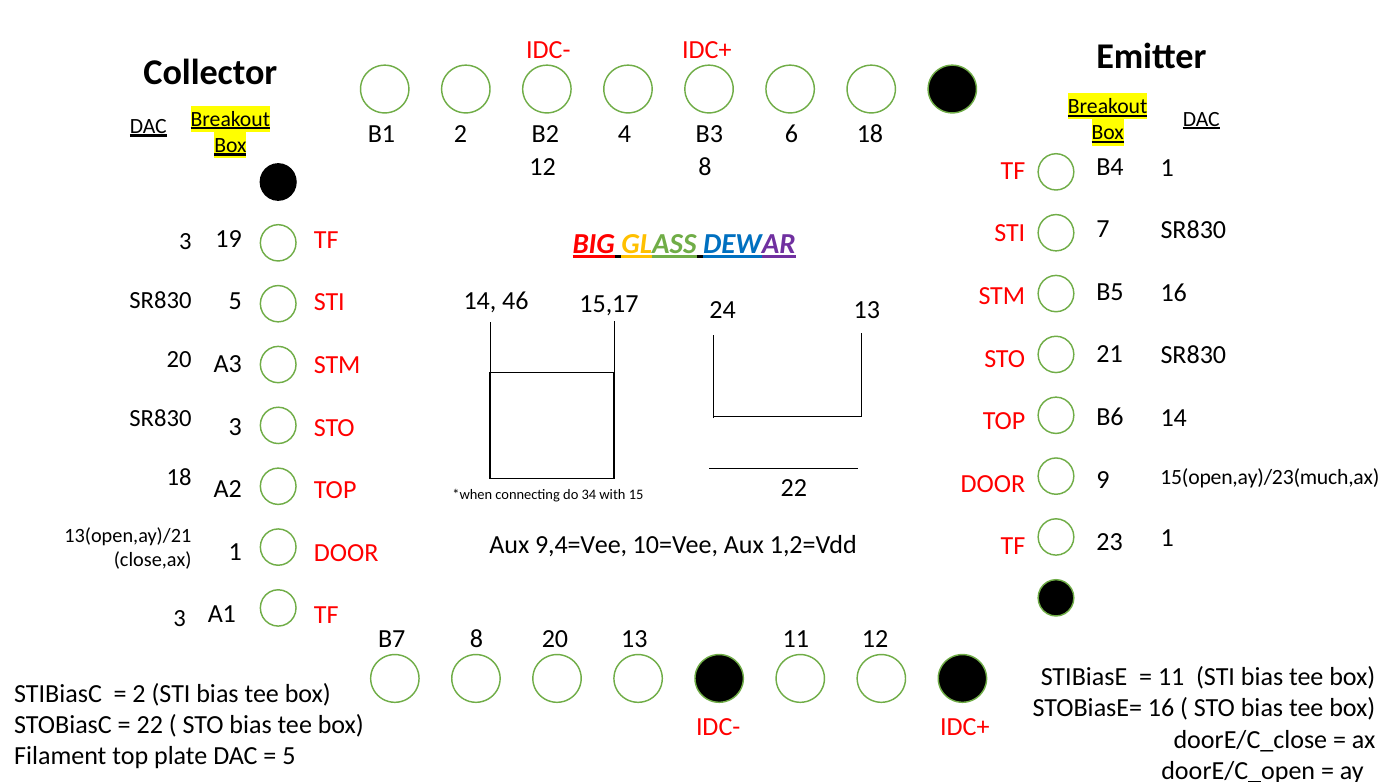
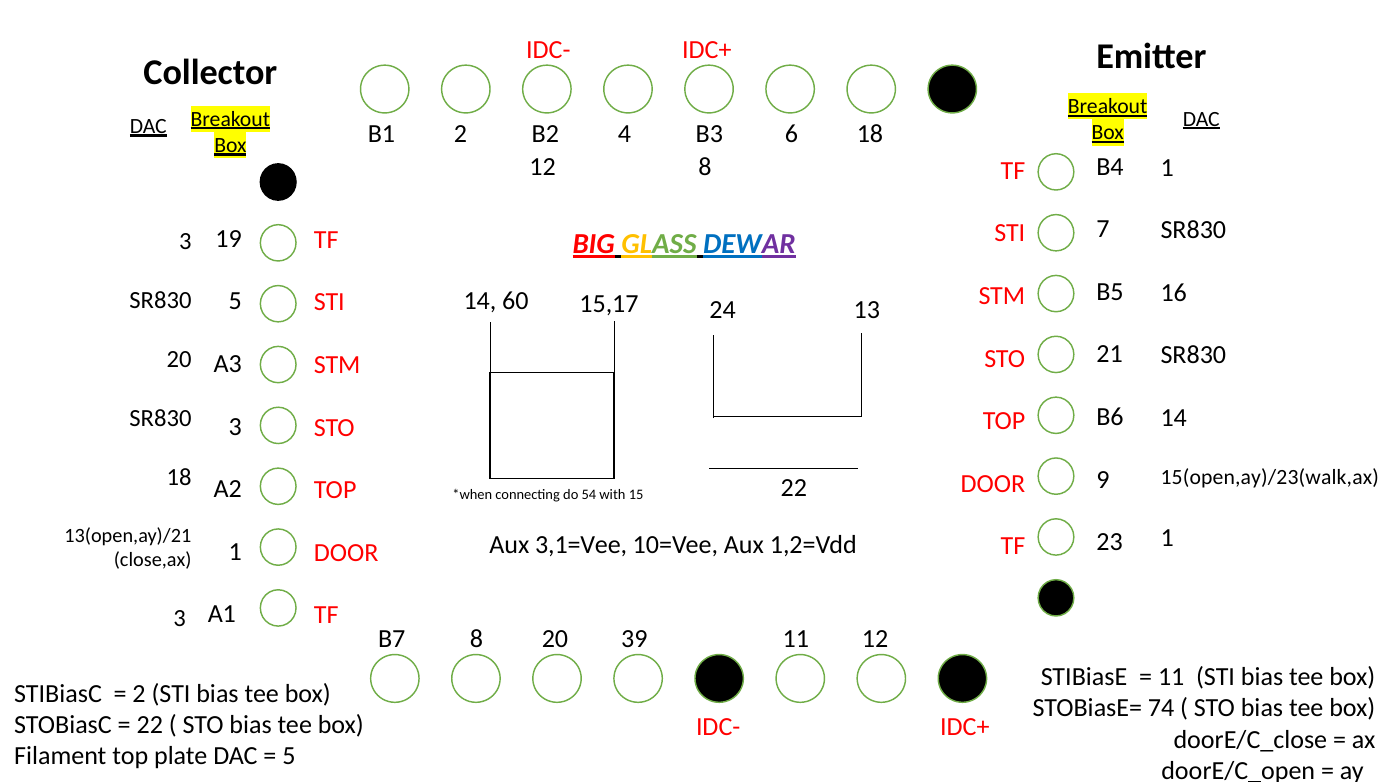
46: 46 -> 60
15(open,ay)/23(much,ax: 15(open,ay)/23(much,ax -> 15(open,ay)/23(walk,ax
34: 34 -> 54
9,4=Vee: 9,4=Vee -> 3,1=Vee
20 13: 13 -> 39
STOBiasE= 16: 16 -> 74
